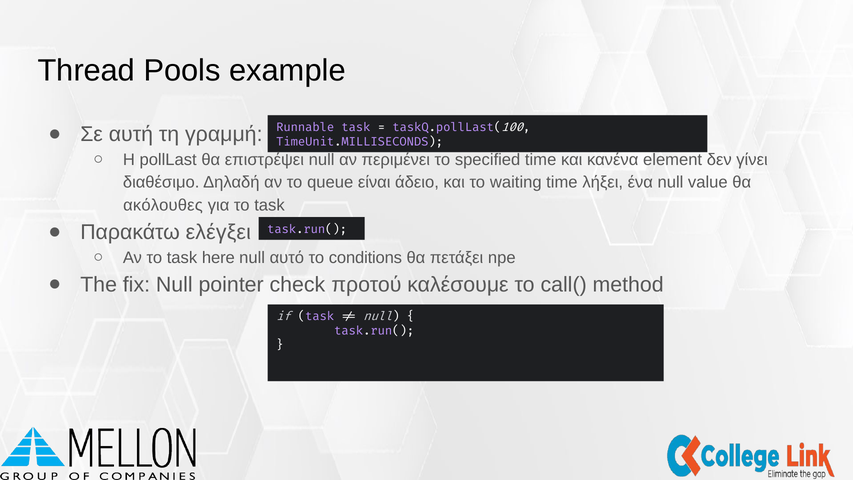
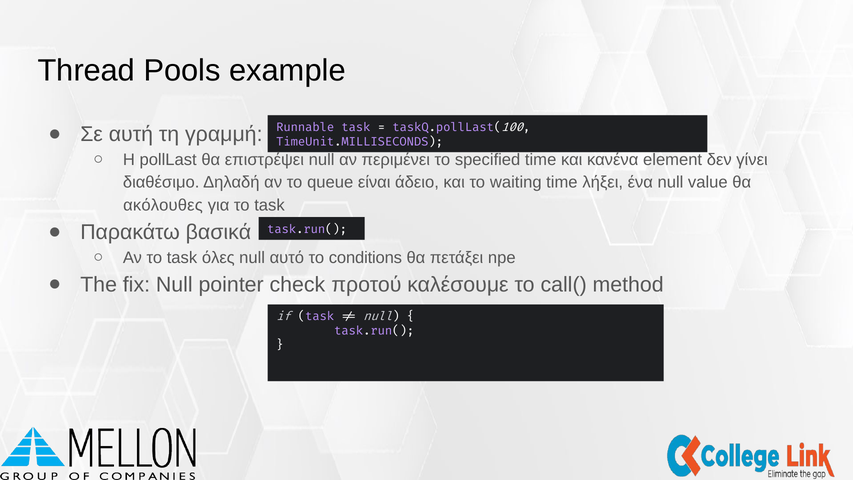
ελέγξει: ελέγξει -> βασικά
here: here -> όλες
